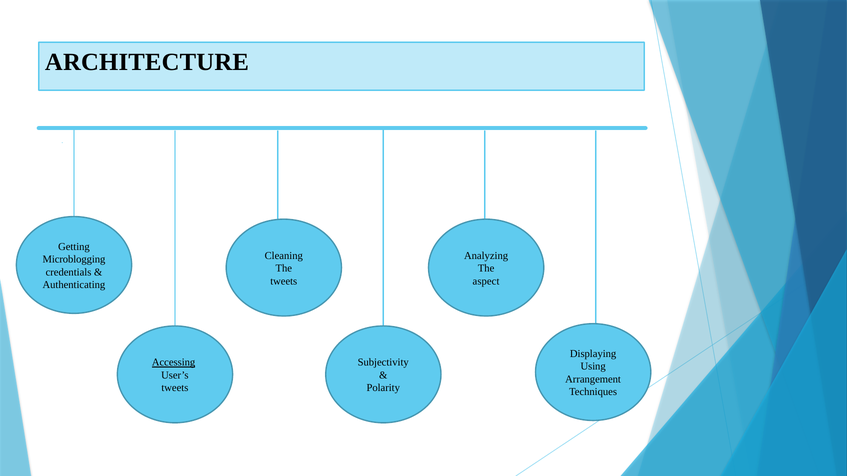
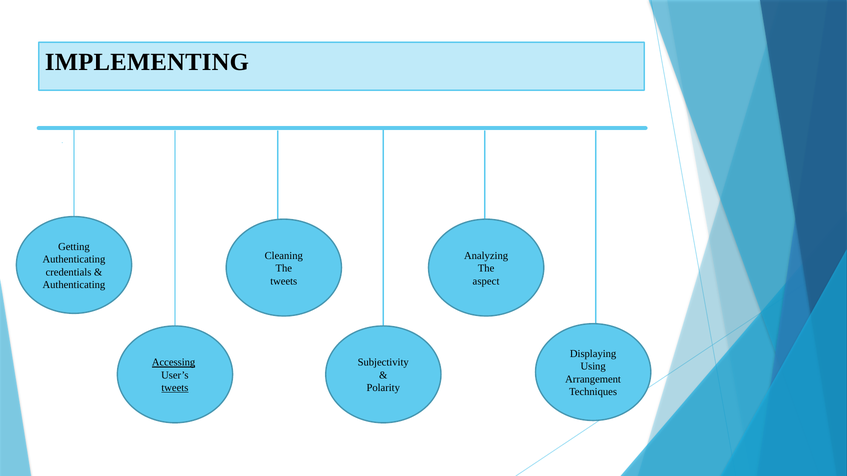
ARCHITECTURE: ARCHITECTURE -> IMPLEMENTING
Microblogging at (74, 260): Microblogging -> Authenticating
tweets at (175, 388) underline: none -> present
